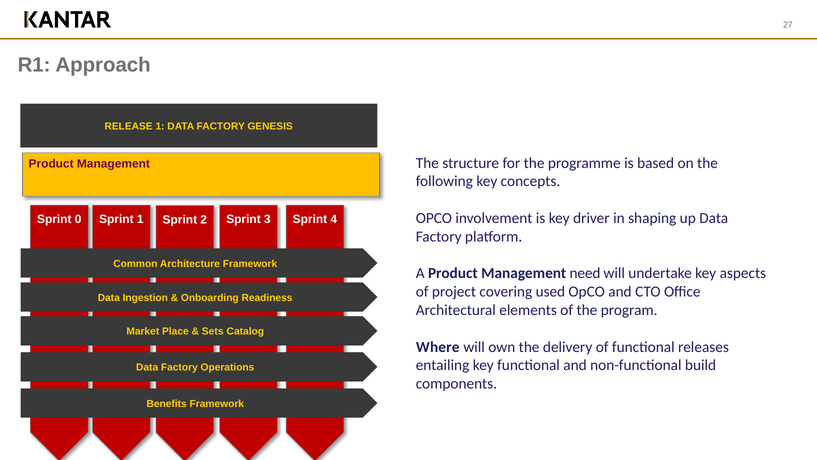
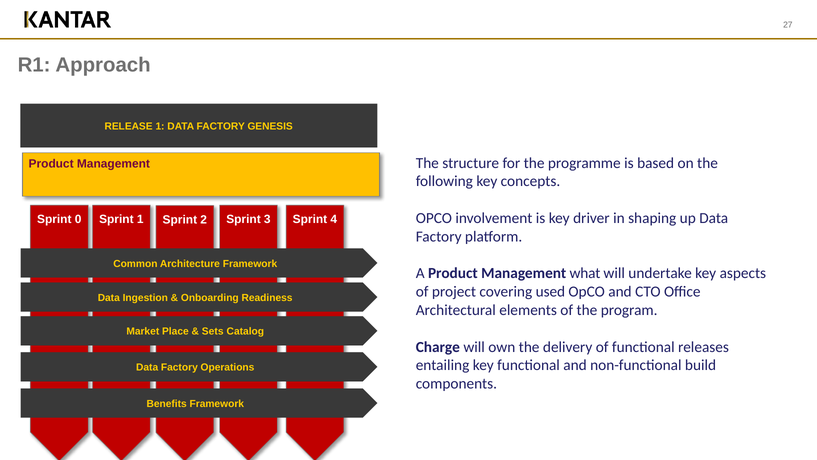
need: need -> what
Where: Where -> Charge
